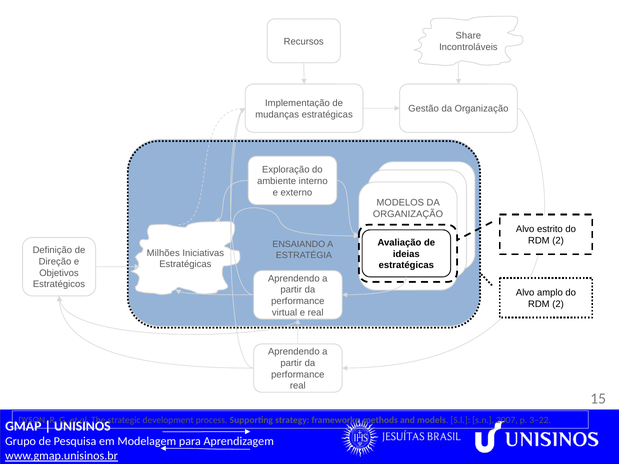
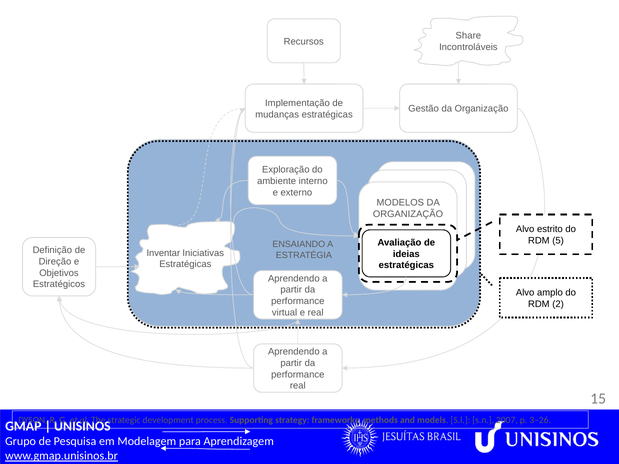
2 at (558, 241): 2 -> 5
Milhões: Milhões -> Inventar
3–22: 3–22 -> 3–26
